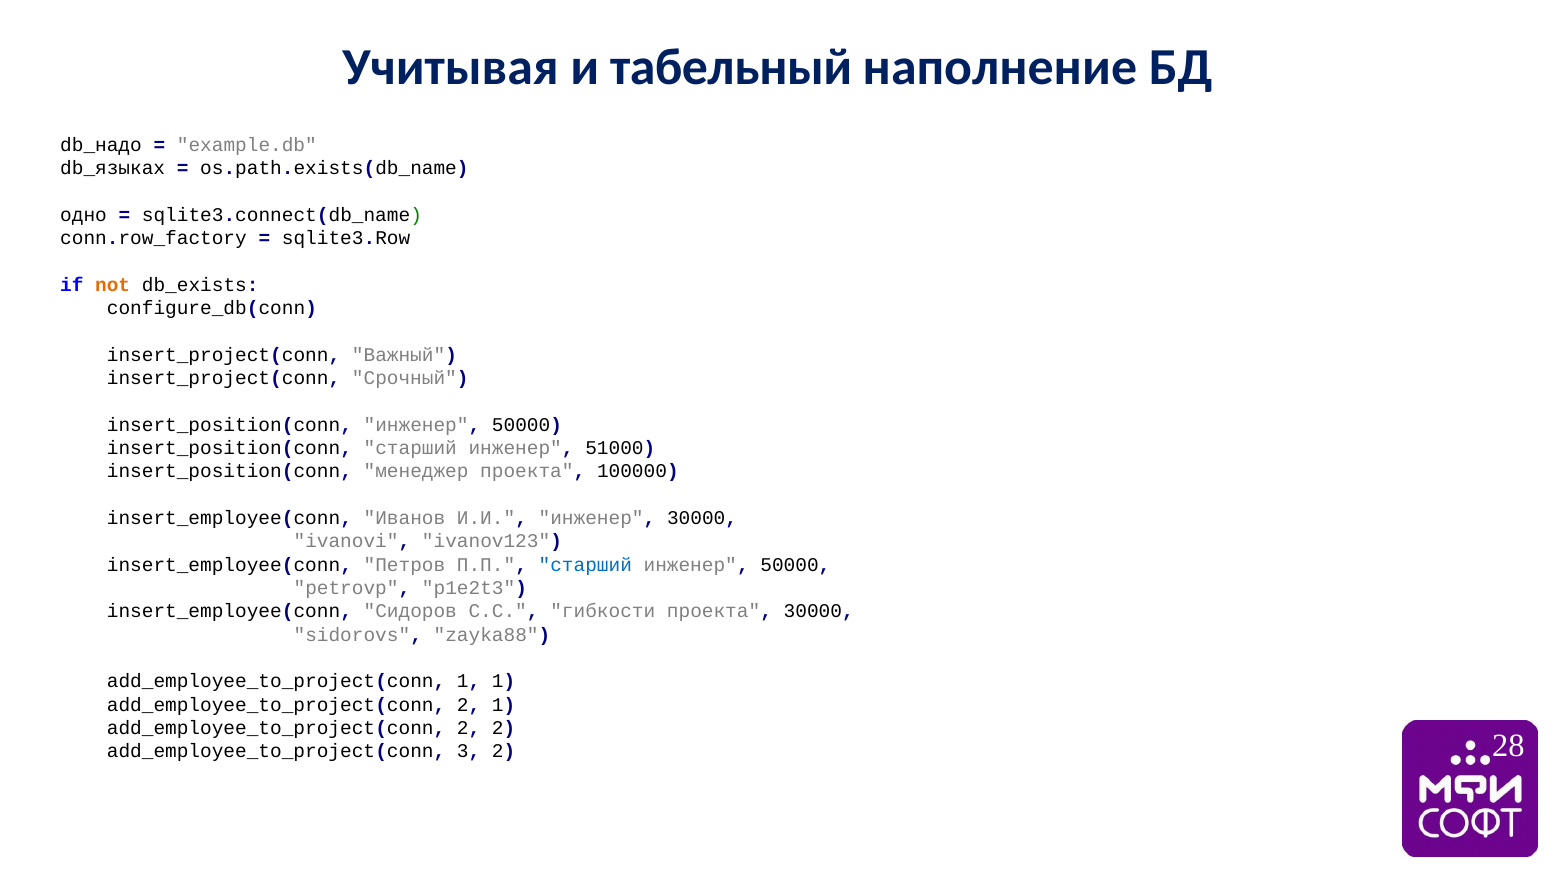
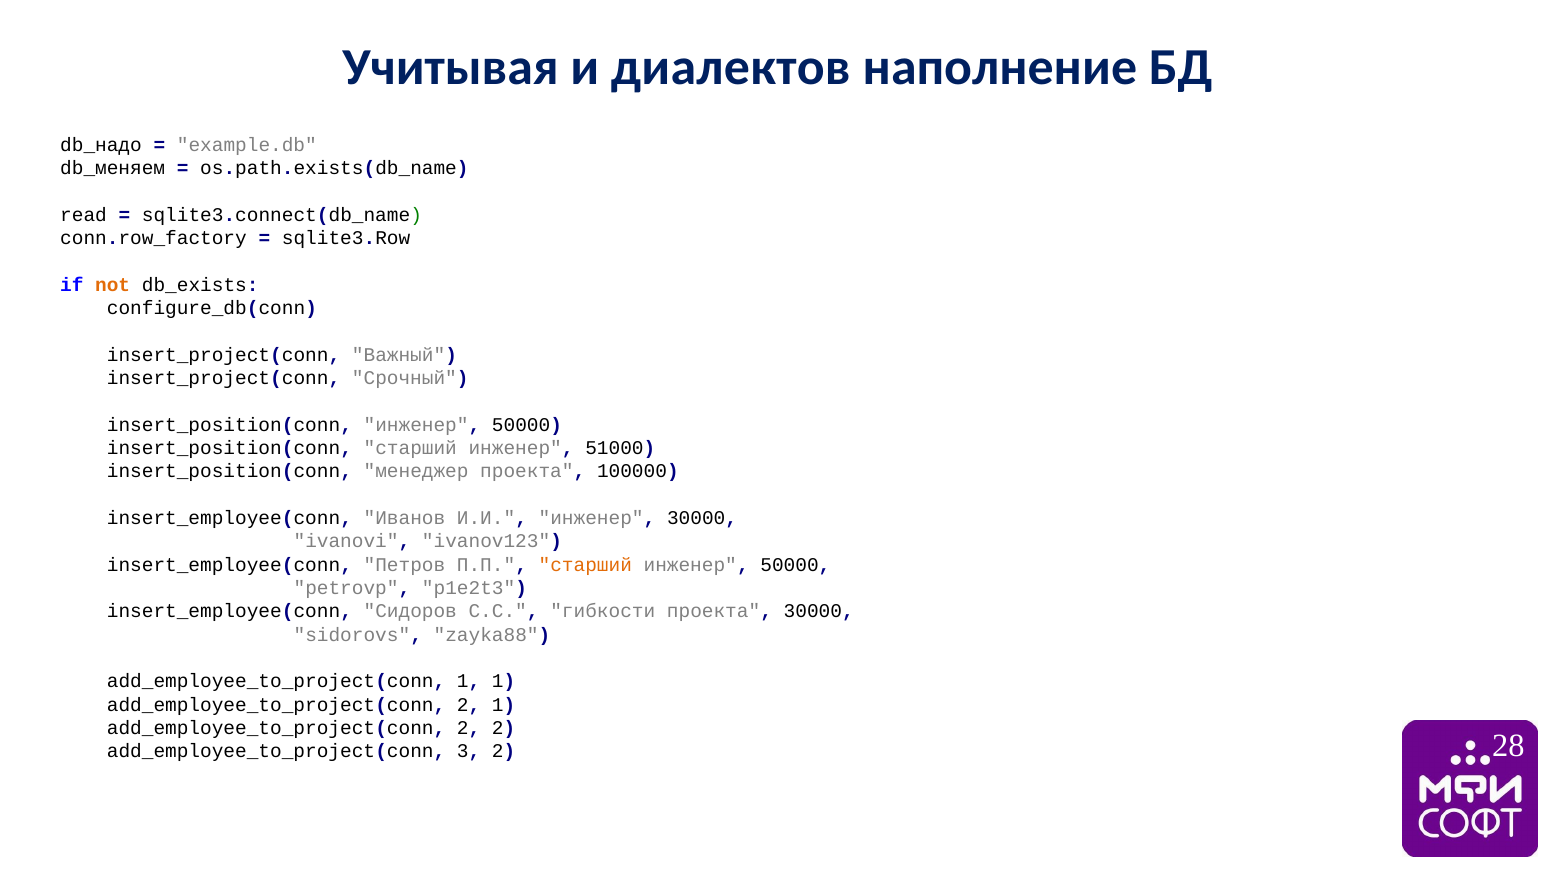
табельный: табельный -> диалектов
db_языках: db_языках -> db_меняем
одно: одно -> read
старший at (585, 565) colour: blue -> orange
